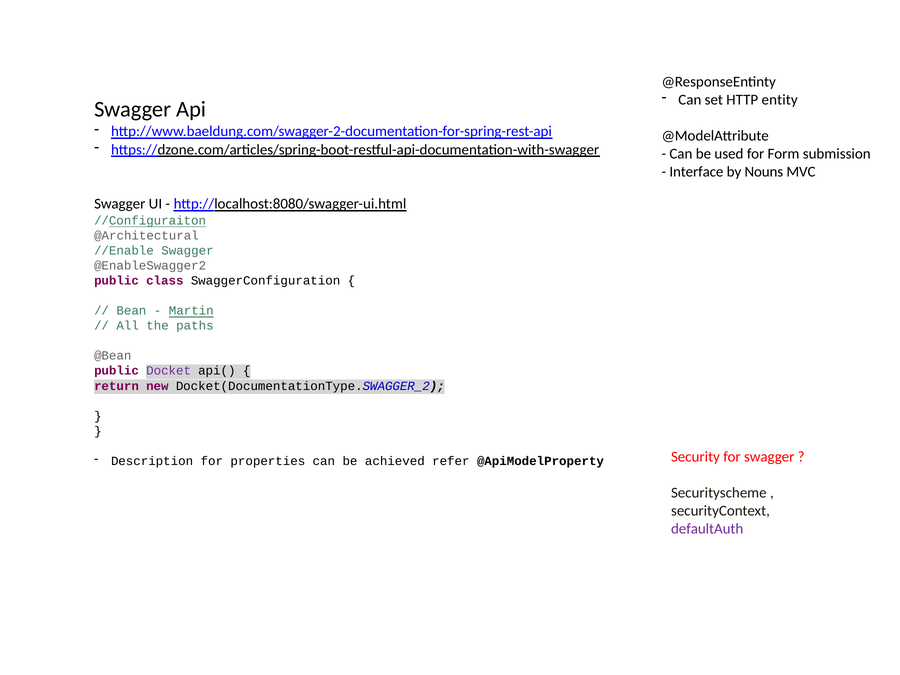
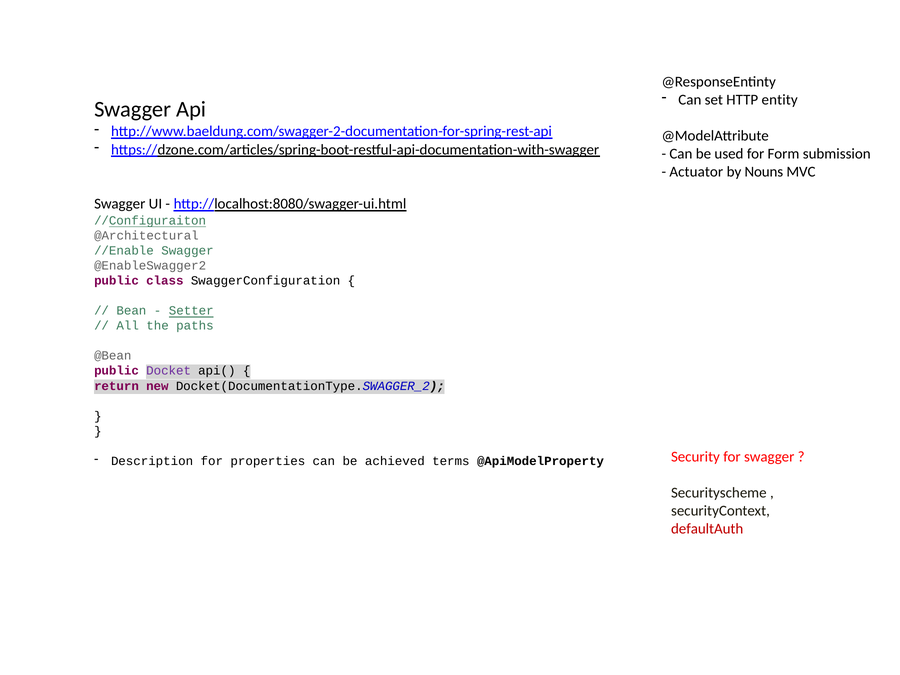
Interface: Interface -> Actuator
Martin: Martin -> Setter
refer: refer -> terms
defaultAuth colour: purple -> red
